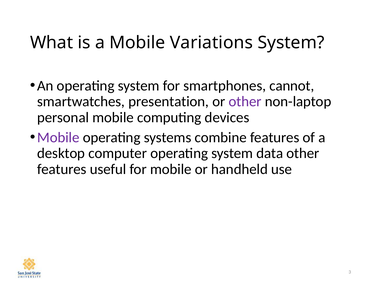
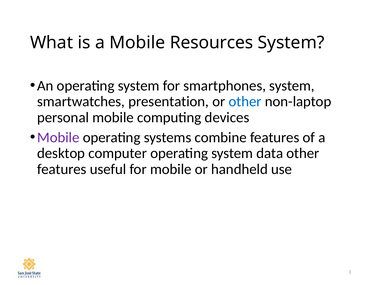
Variations: Variations -> Resources
smartphones cannot: cannot -> system
other at (245, 102) colour: purple -> blue
